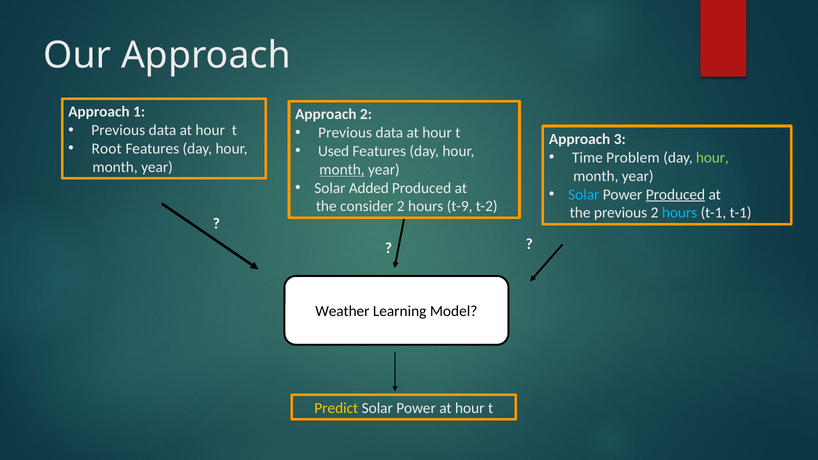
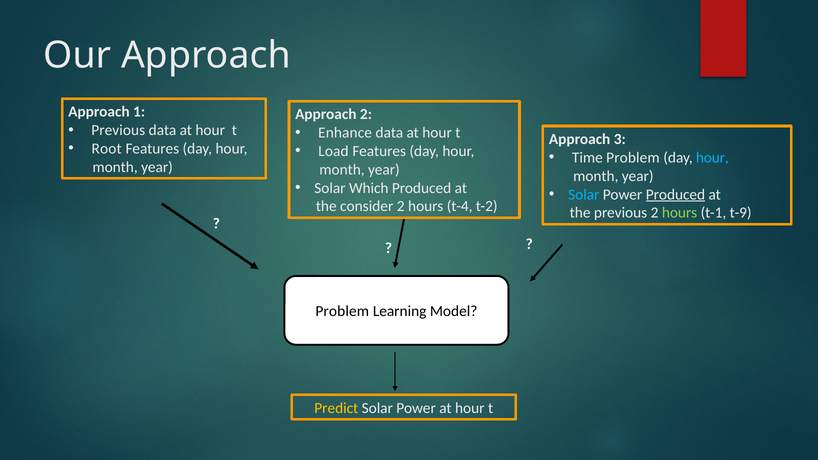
Previous at (345, 133): Previous -> Enhance
Used: Used -> Load
hour at (712, 158) colour: light green -> light blue
month at (342, 170) underline: present -> none
Added: Added -> Which
t-9: t-9 -> t-4
hours at (680, 213) colour: light blue -> light green
t-1 t-1: t-1 -> t-9
Weather at (342, 311): Weather -> Problem
